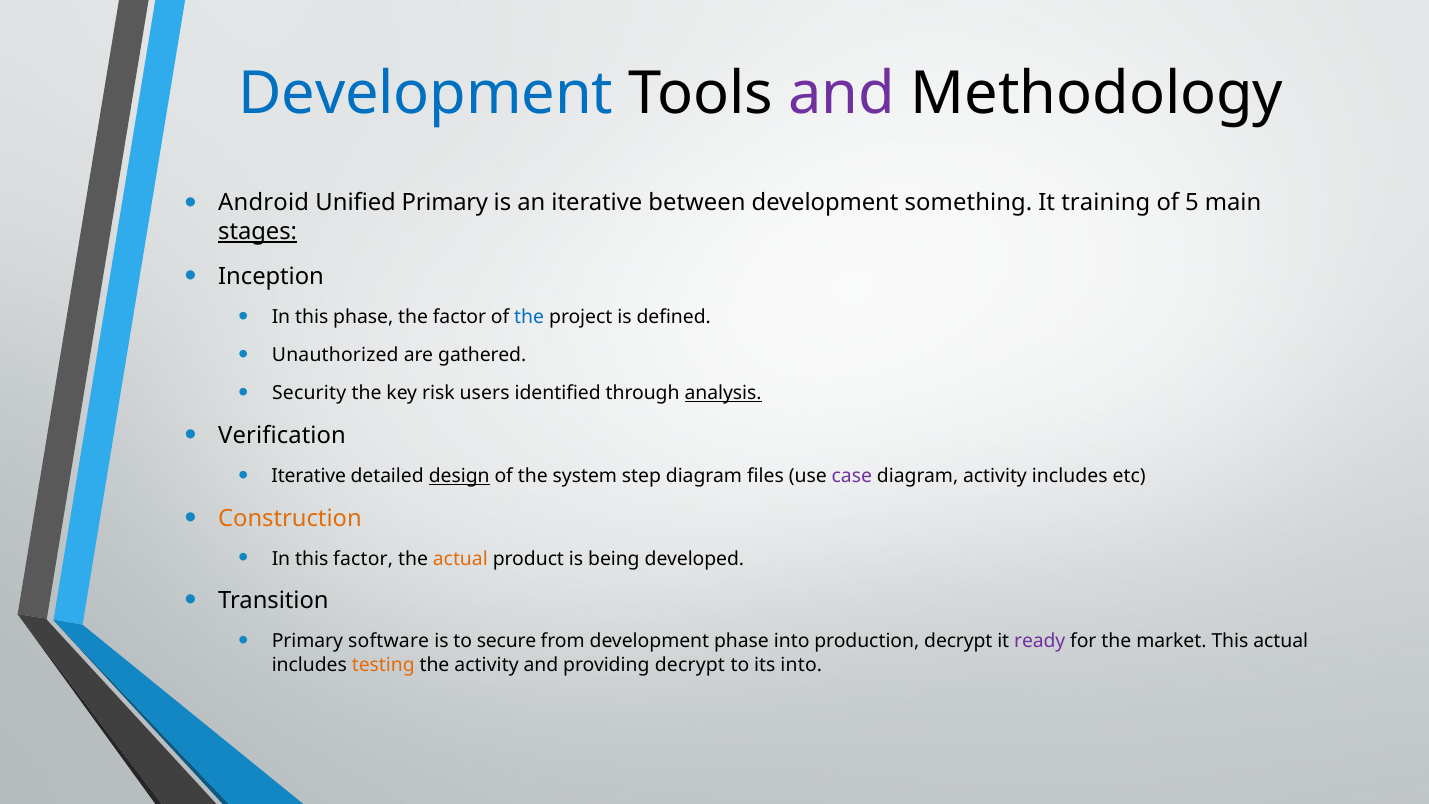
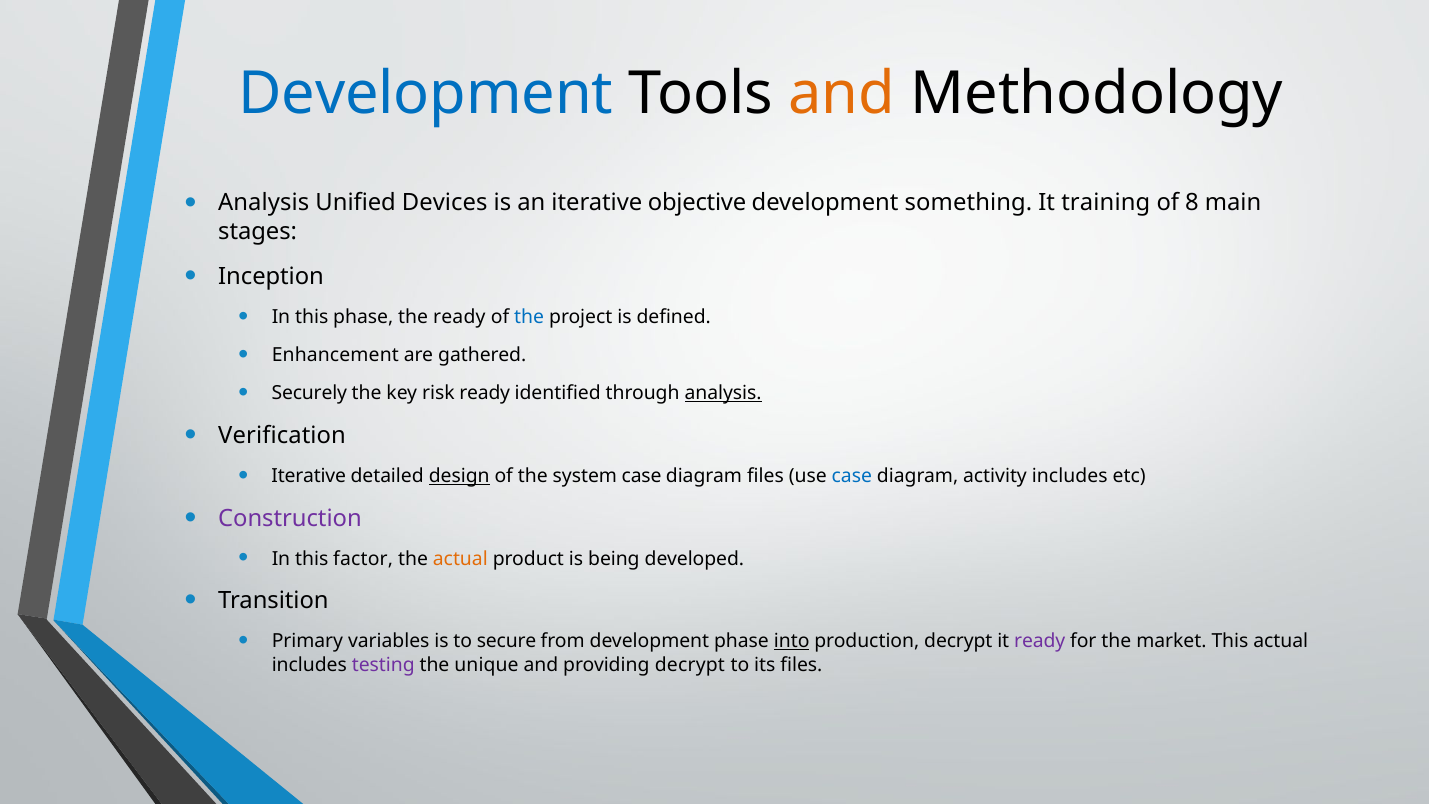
and at (842, 94) colour: purple -> orange
Android at (264, 203): Android -> Analysis
Unified Primary: Primary -> Devices
between: between -> objective
5: 5 -> 8
stages underline: present -> none
the factor: factor -> ready
Unauthorized: Unauthorized -> Enhancement
Security: Security -> Securely
risk users: users -> ready
system step: step -> case
case at (852, 476) colour: purple -> blue
Construction colour: orange -> purple
software: software -> variables
into at (792, 641) underline: none -> present
testing colour: orange -> purple
the activity: activity -> unique
its into: into -> files
